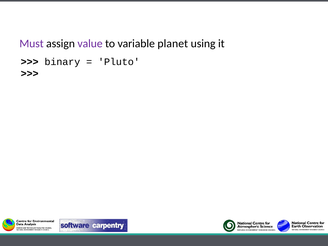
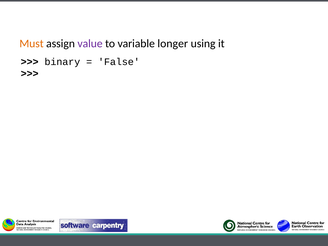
Must colour: purple -> orange
planet: planet -> longer
Pluto: Pluto -> False
